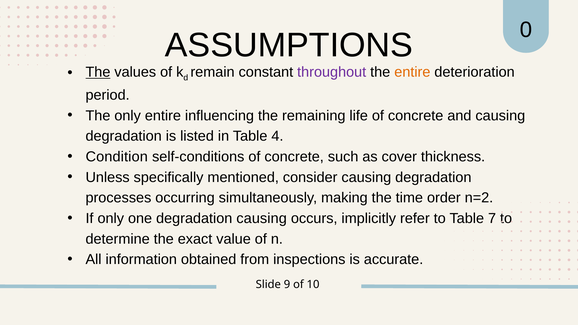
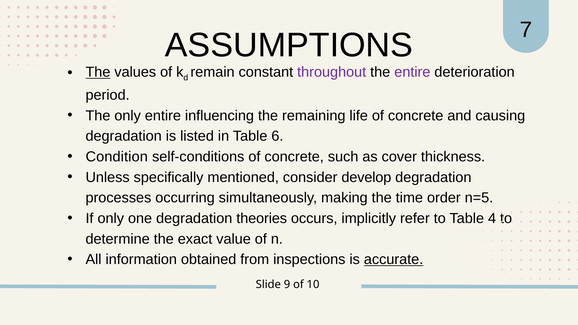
0: 0 -> 7
entire at (412, 72) colour: orange -> purple
4: 4 -> 6
consider causing: causing -> develop
n=2: n=2 -> n=5
degradation causing: causing -> theories
7: 7 -> 4
accurate underline: none -> present
